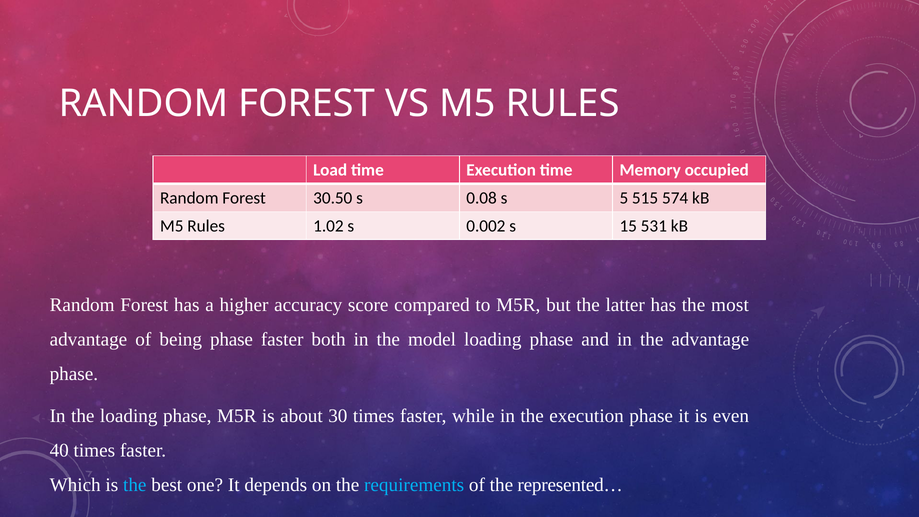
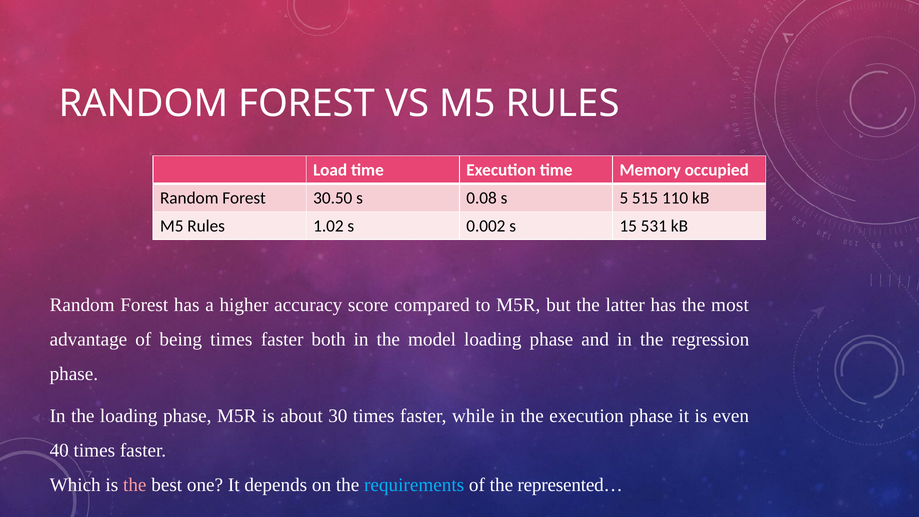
574: 574 -> 110
being phase: phase -> times
the advantage: advantage -> regression
the at (135, 485) colour: light blue -> pink
